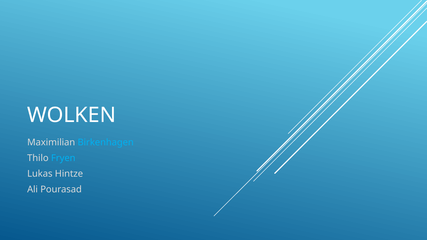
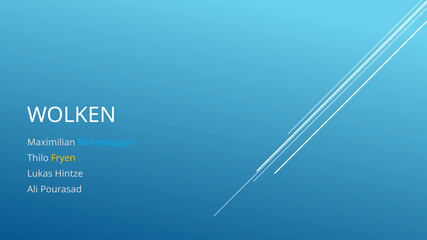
Fryen colour: light blue -> yellow
